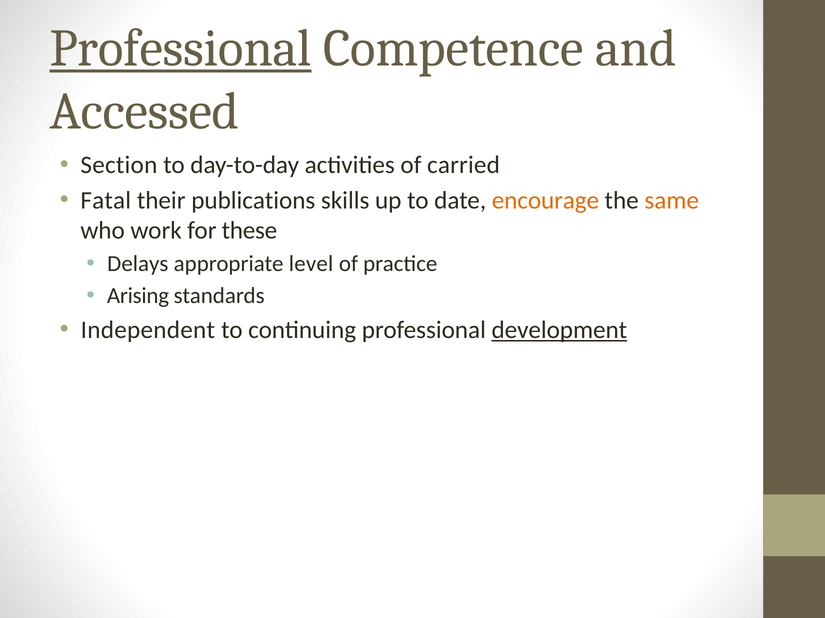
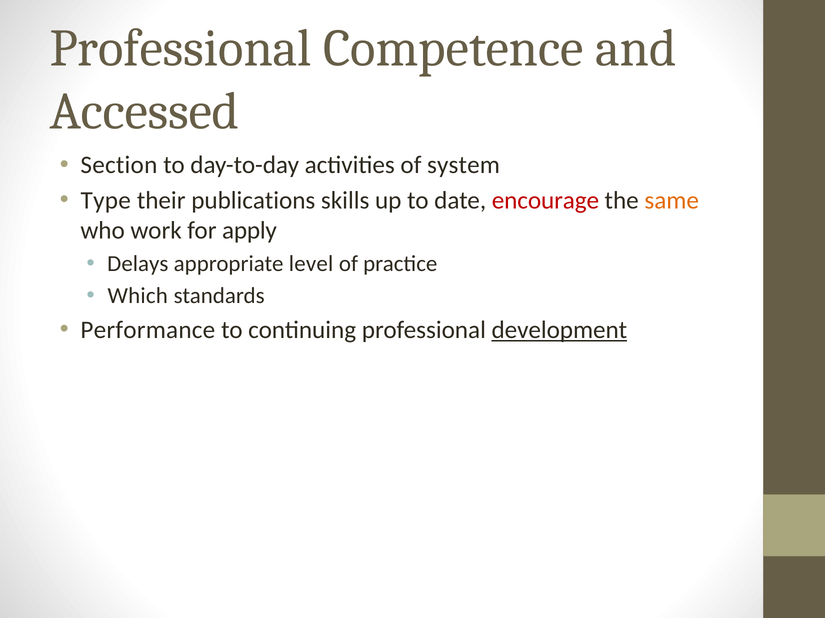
Professional at (181, 48) underline: present -> none
carried: carried -> system
Fatal: Fatal -> Type
encourage colour: orange -> red
these: these -> apply
Arising: Arising -> Which
Independent: Independent -> Performance
